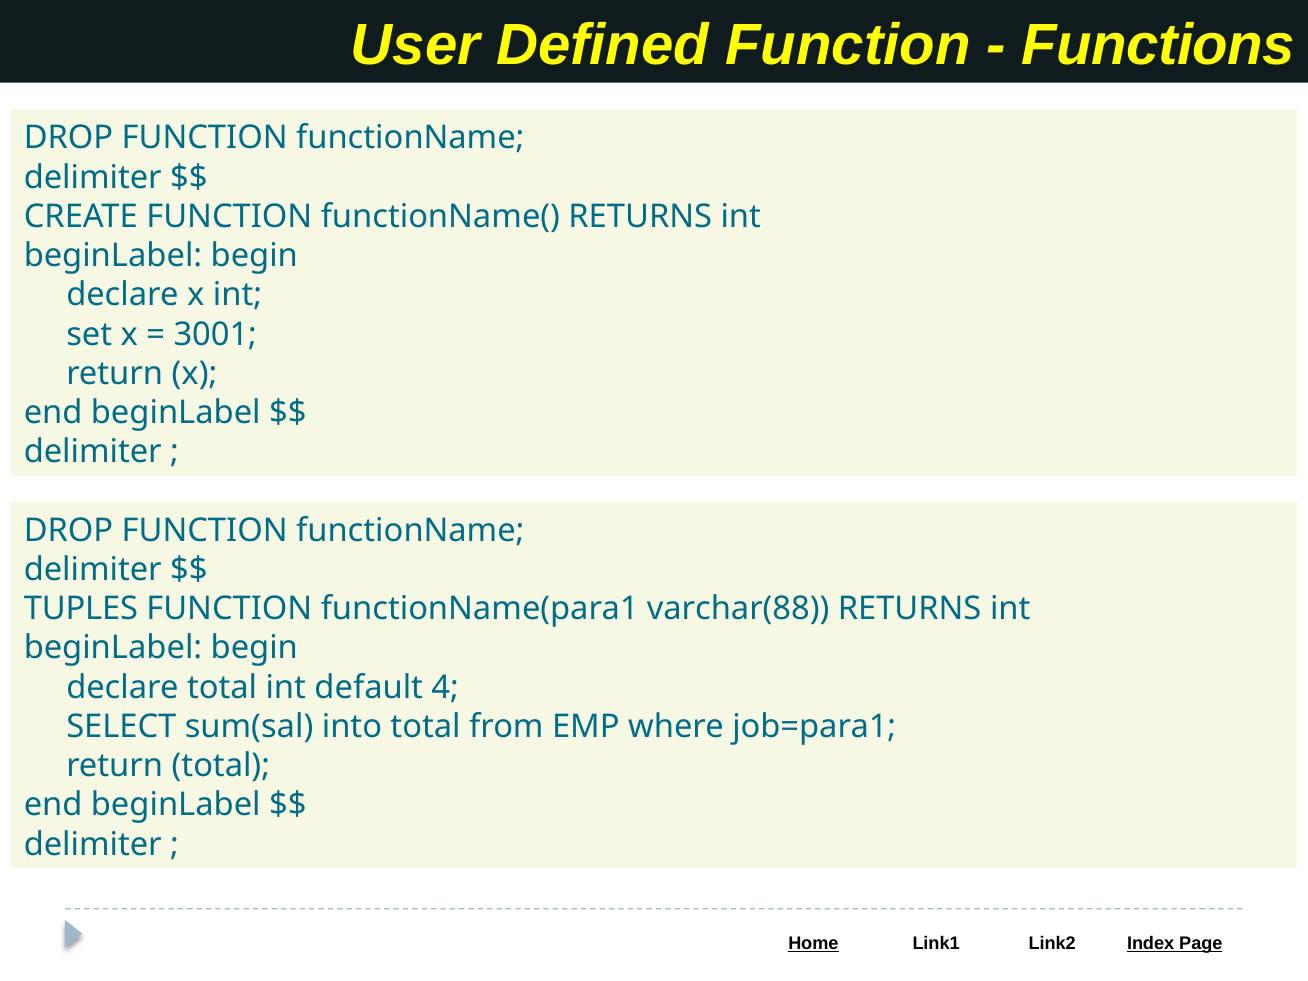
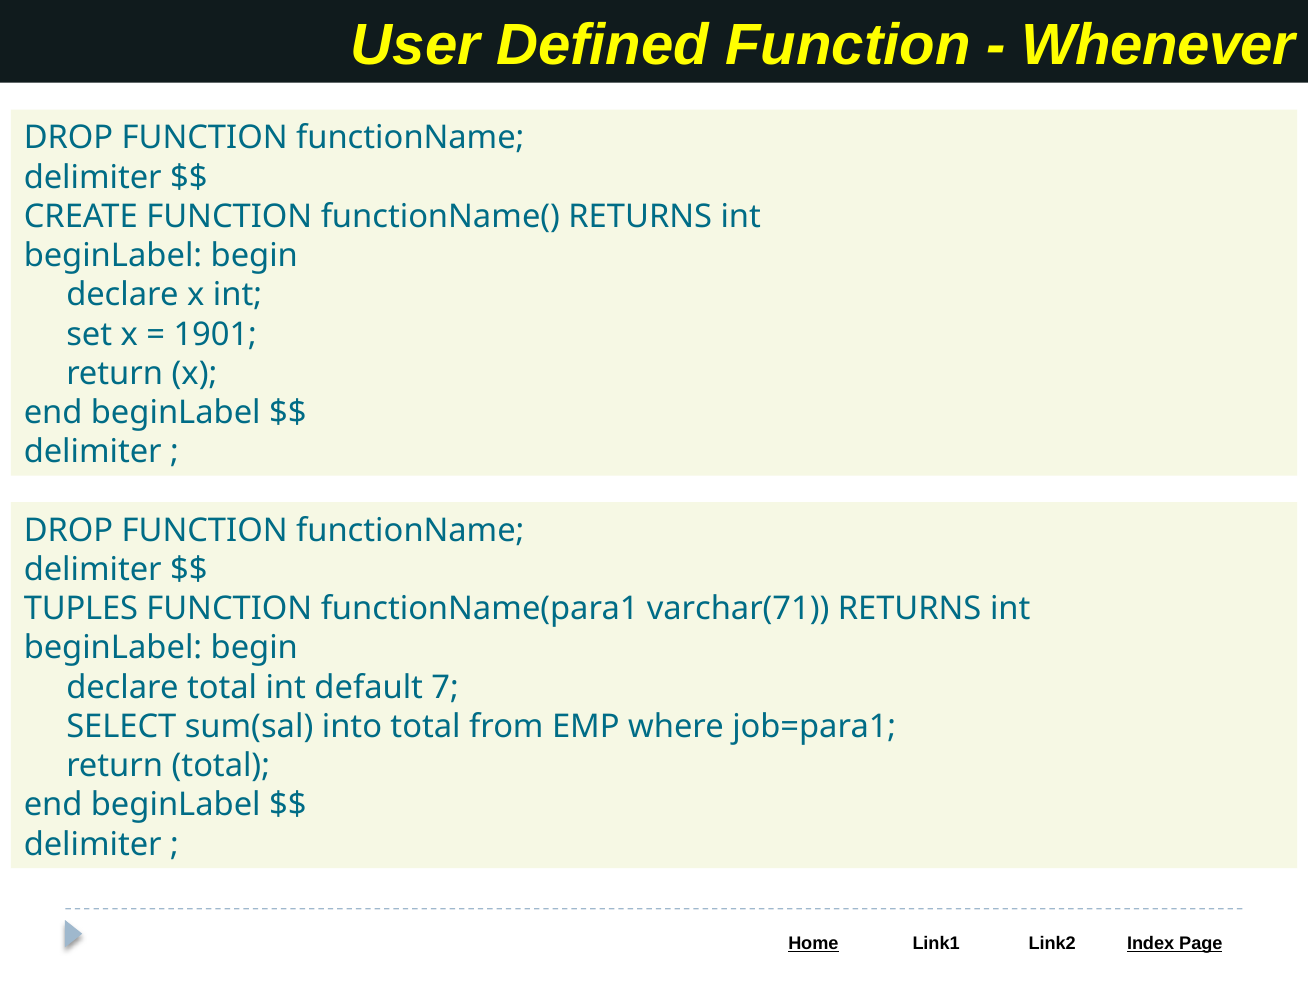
Functions: Functions -> Whenever
3001: 3001 -> 1901
varchar(88: varchar(88 -> varchar(71
4: 4 -> 7
